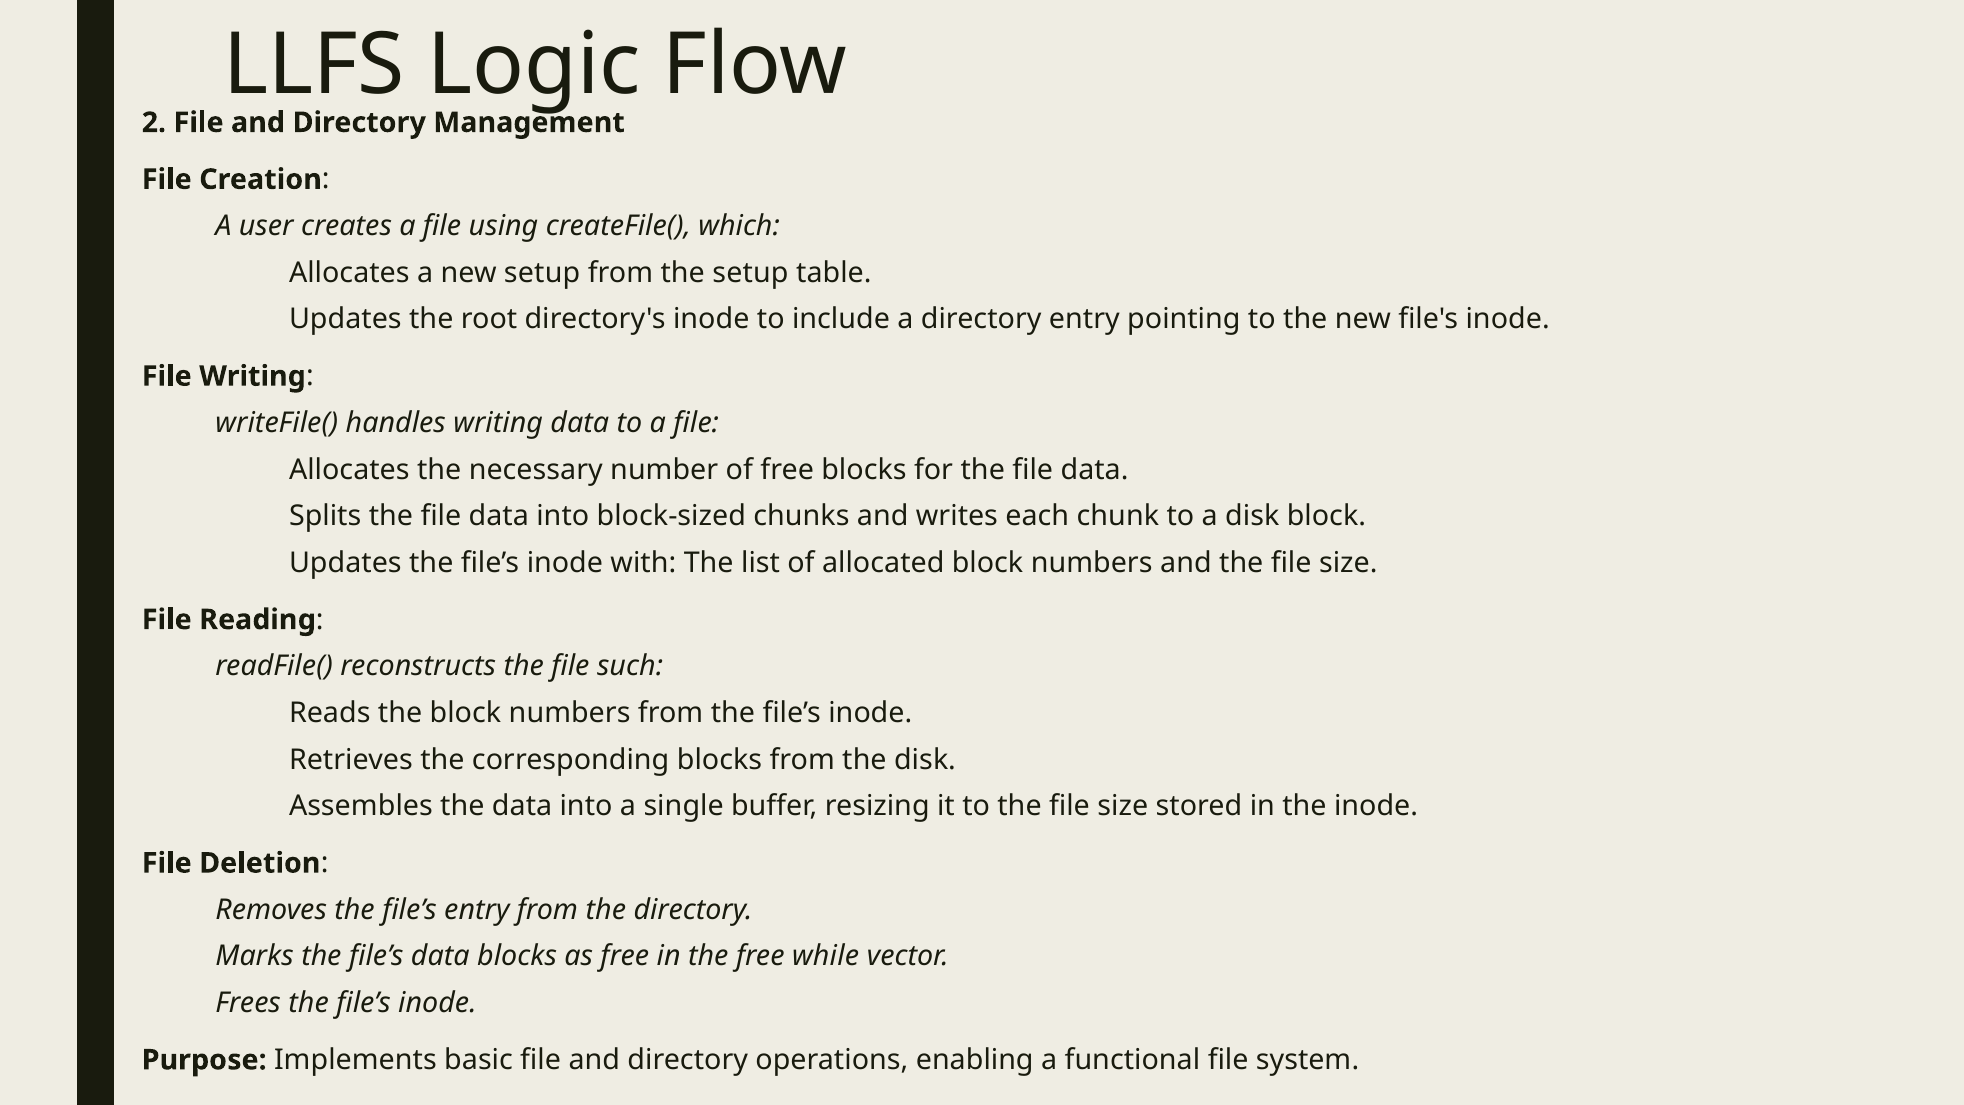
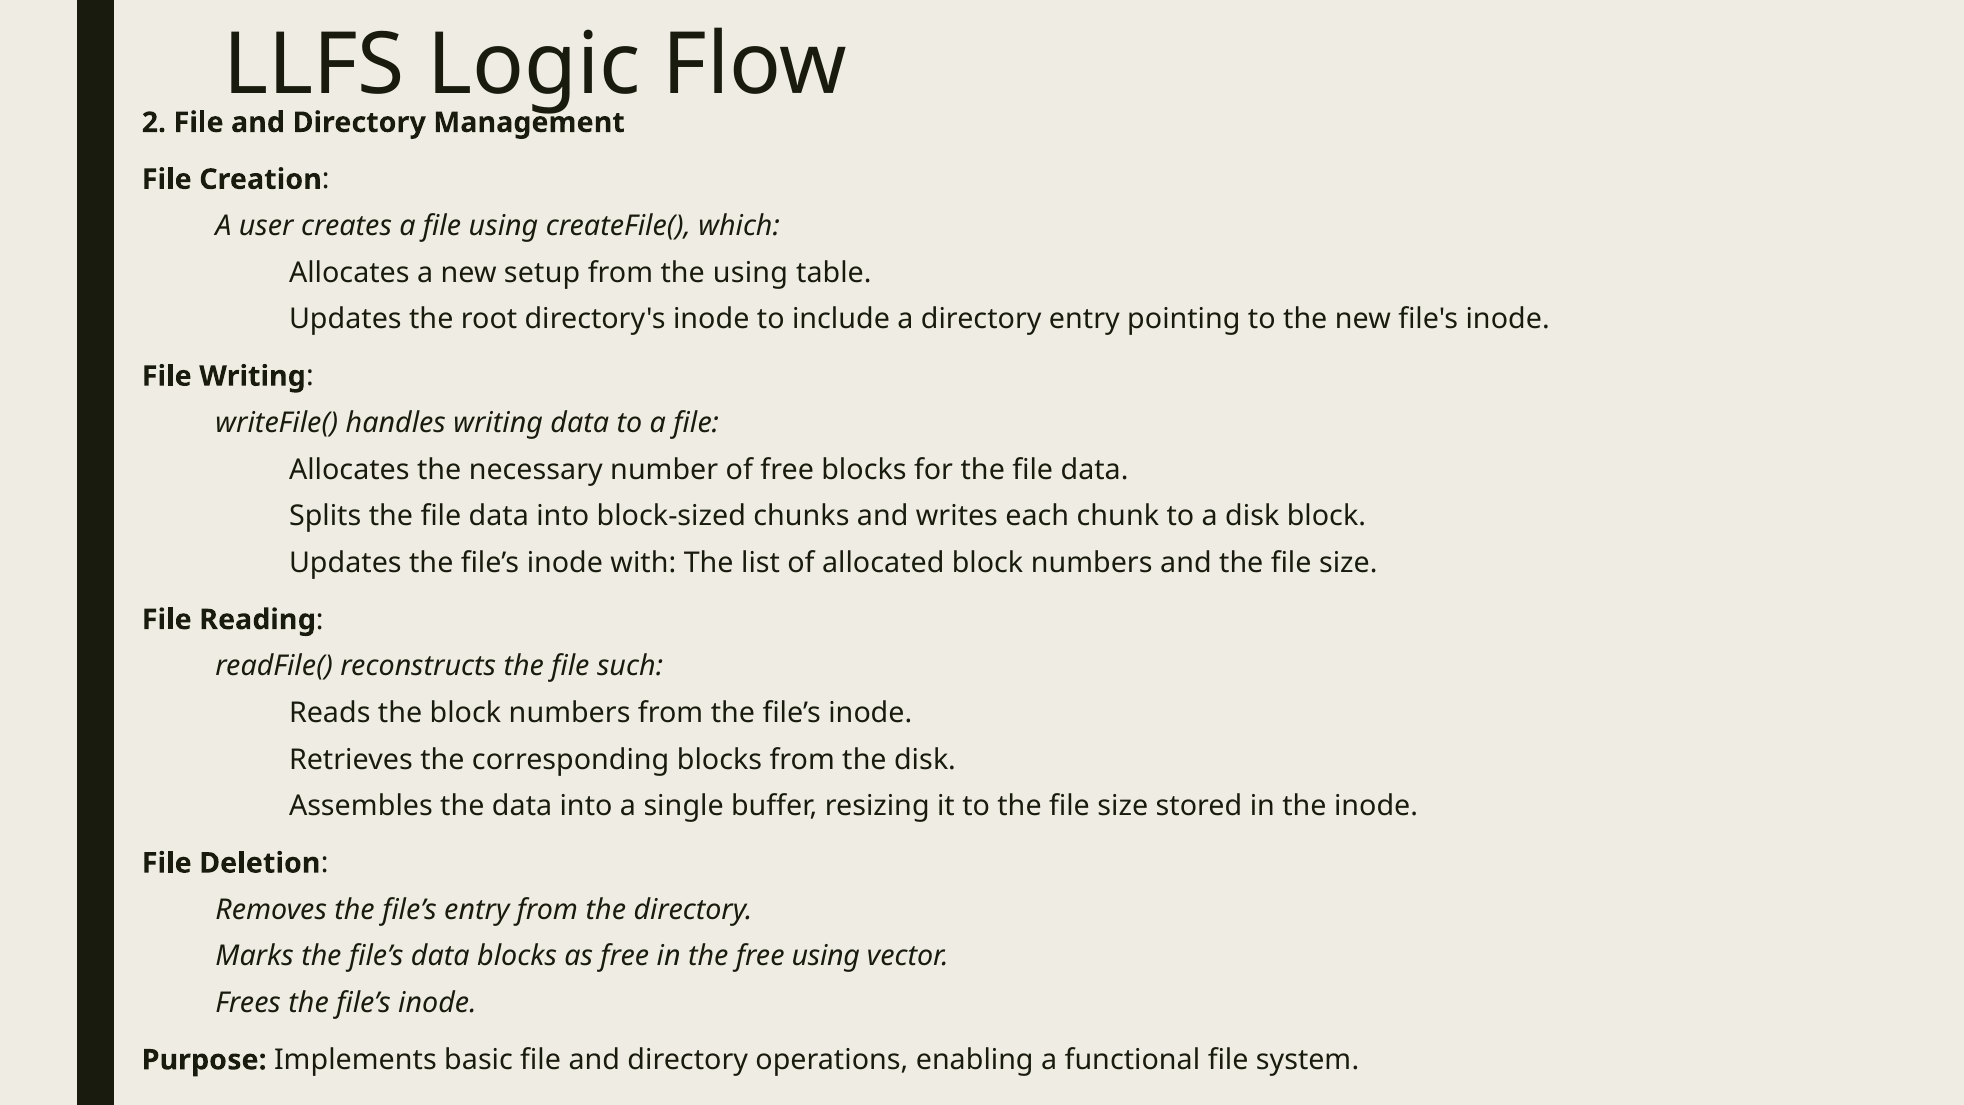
the setup: setup -> using
free while: while -> using
